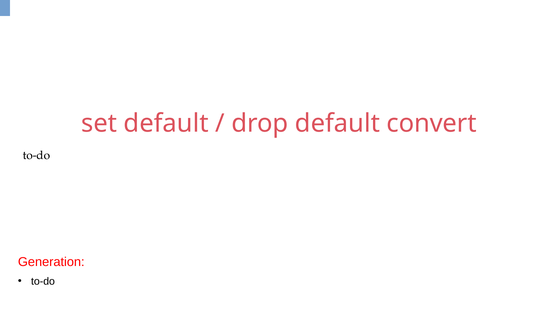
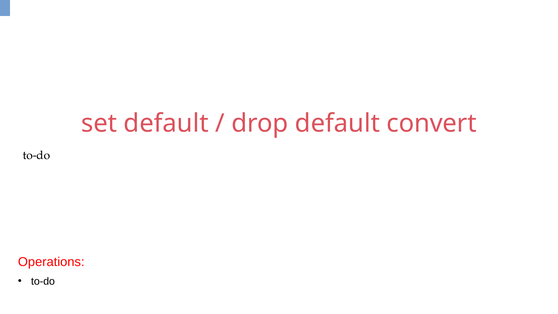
Generation: Generation -> Operations
